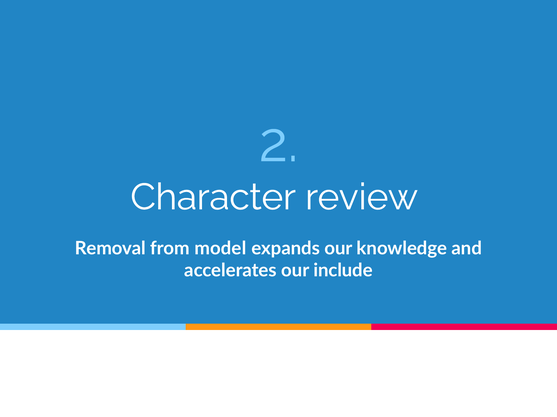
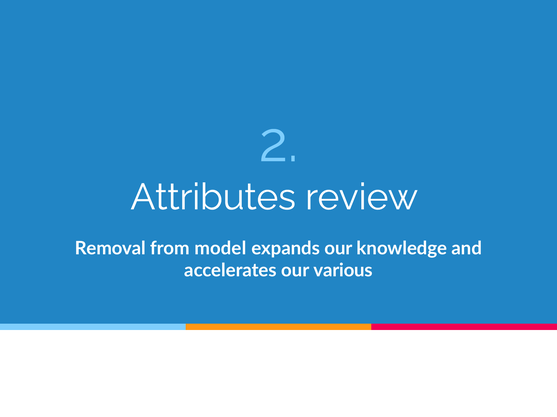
Character: Character -> Attributes
include: include -> various
